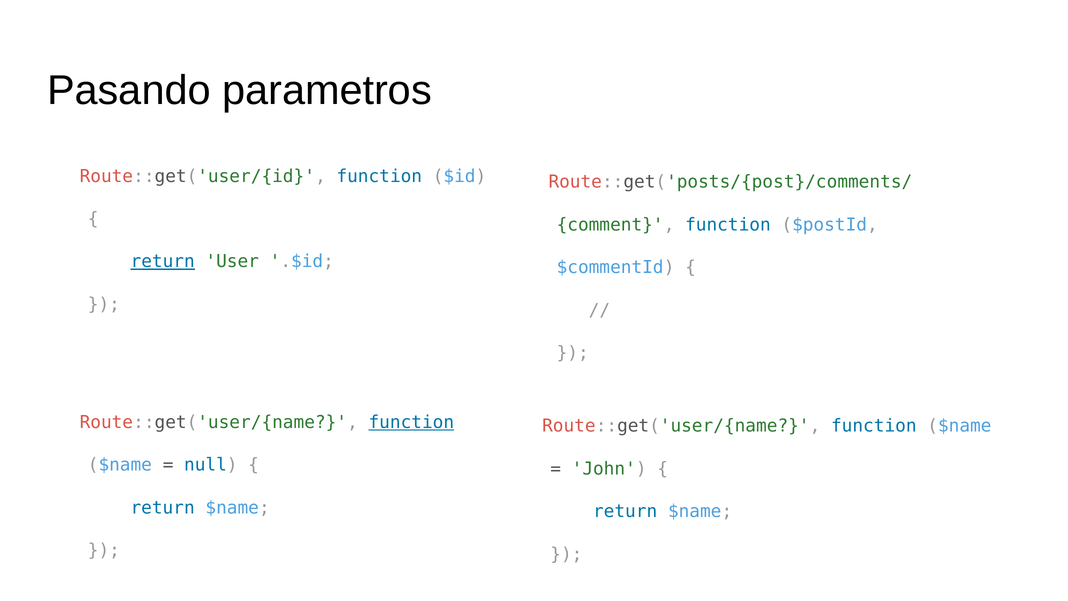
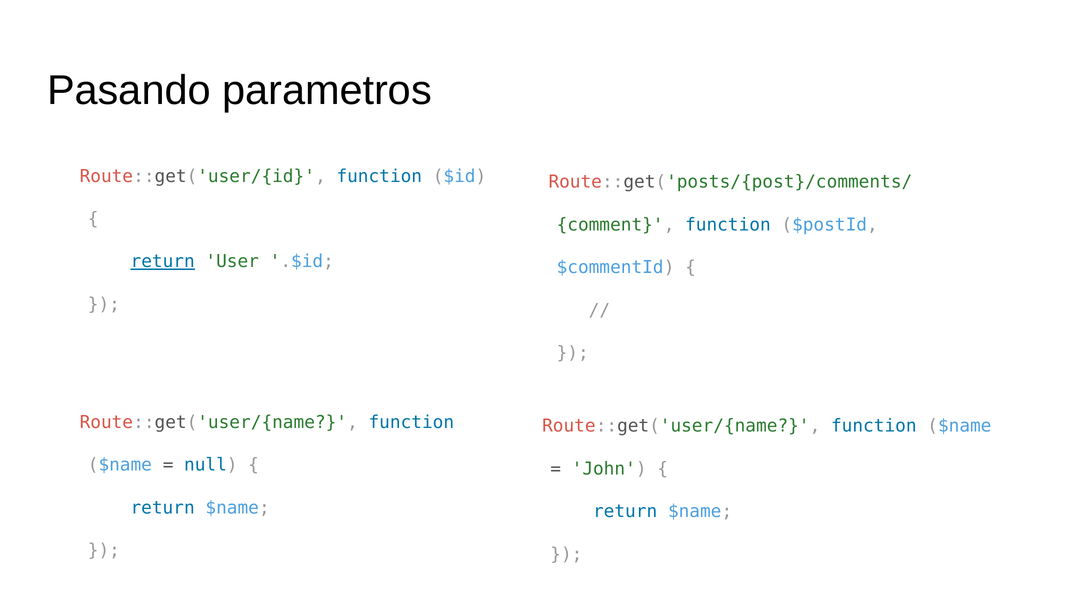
function at (411, 422) underline: present -> none
